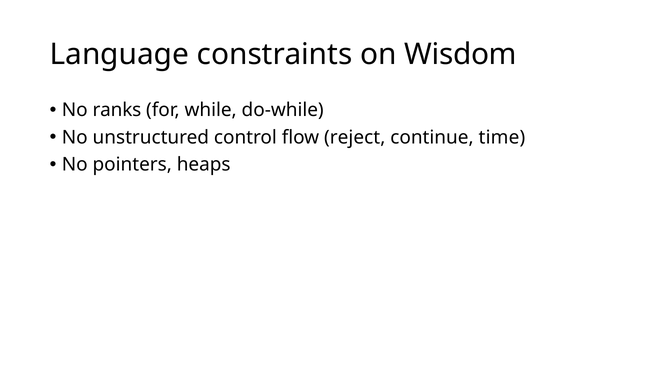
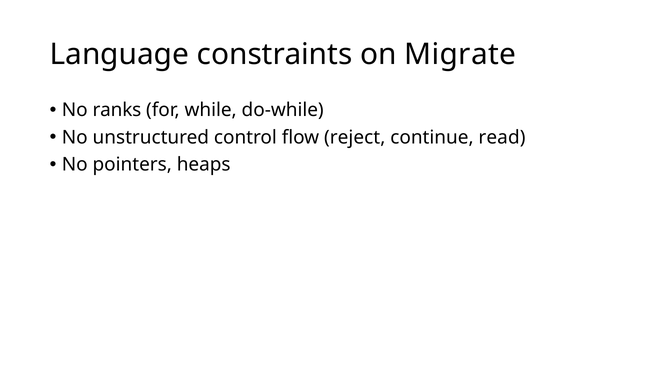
Wisdom: Wisdom -> Migrate
time: time -> read
